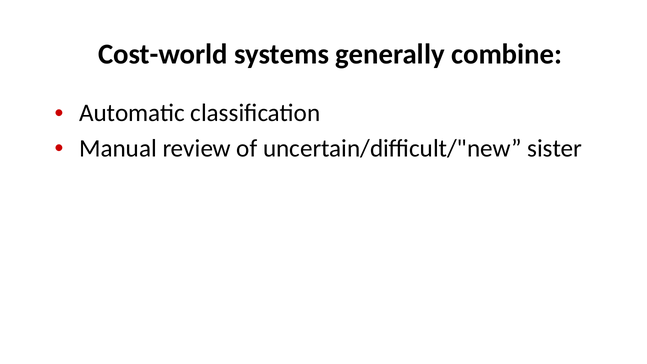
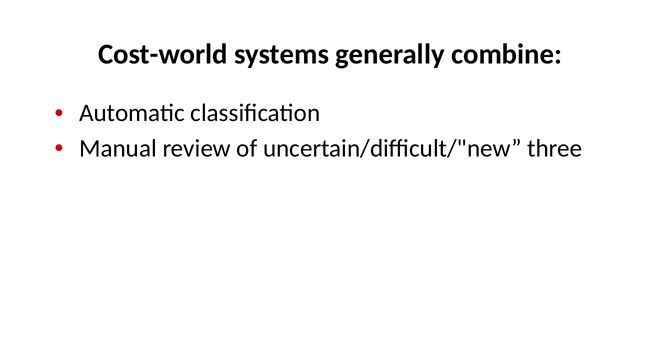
sister: sister -> three
